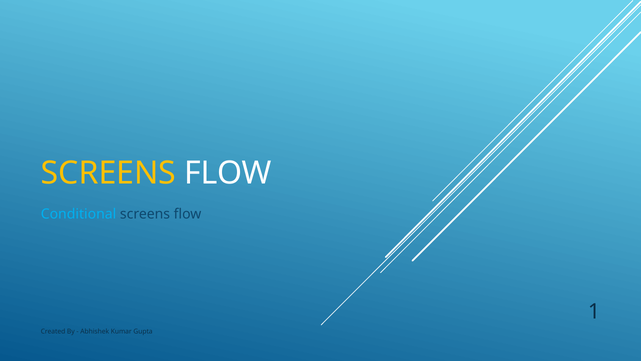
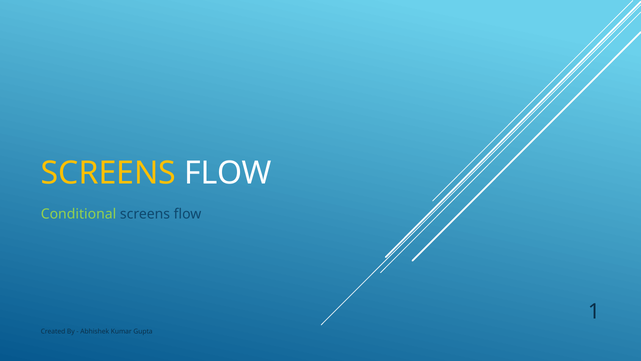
Conditional colour: light blue -> light green
